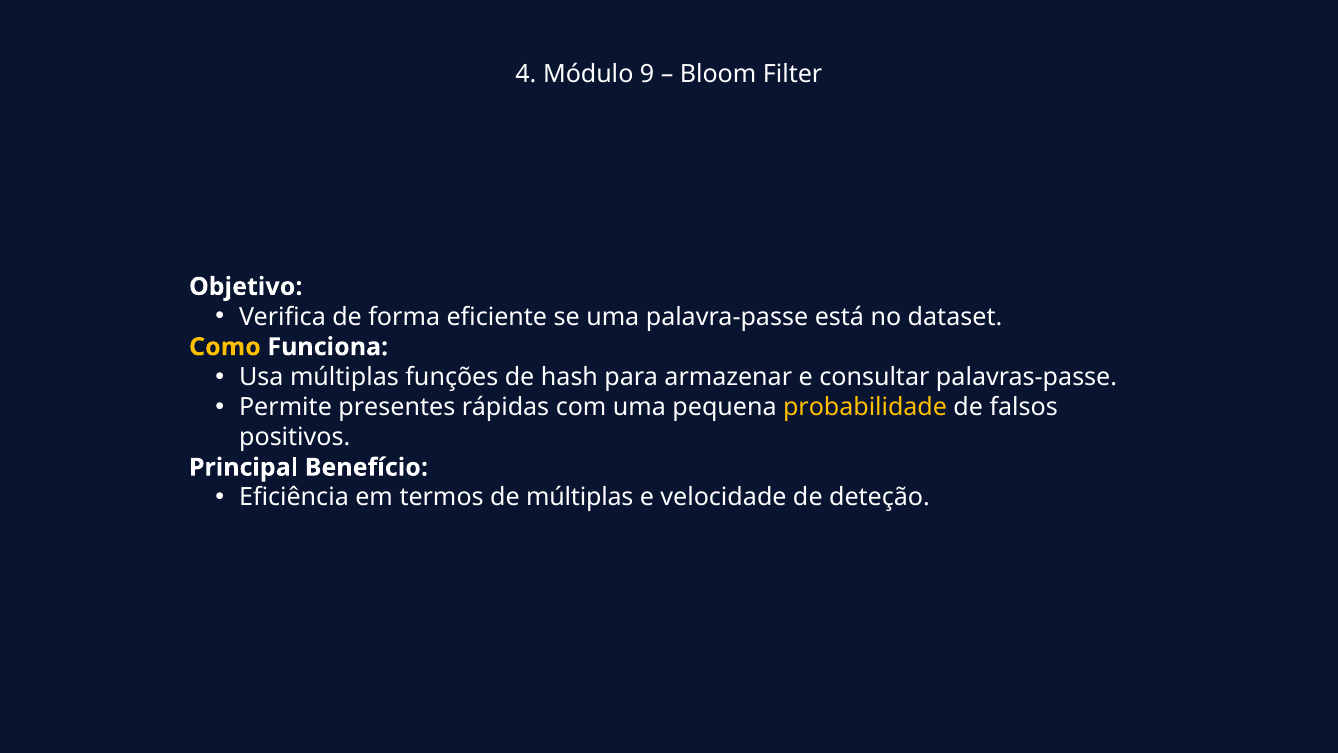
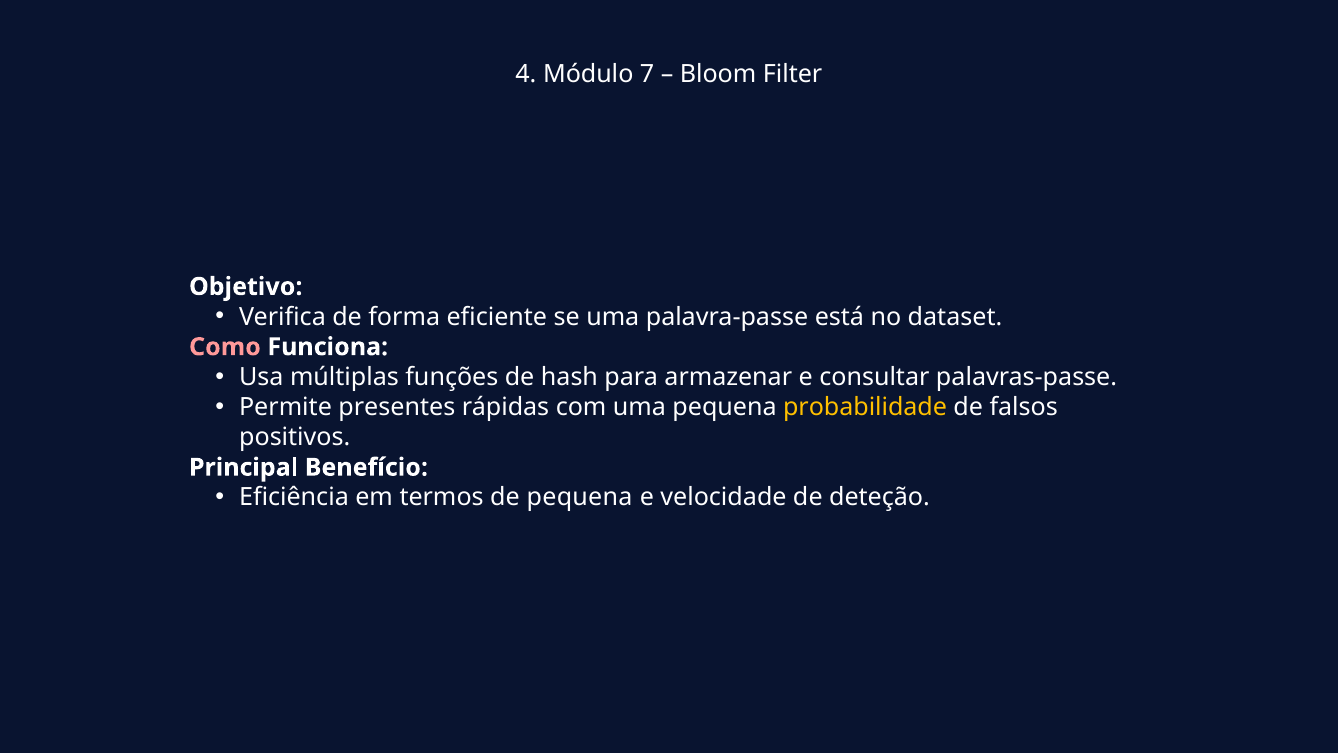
9: 9 -> 7
Como colour: yellow -> pink
de múltiplas: múltiplas -> pequena
